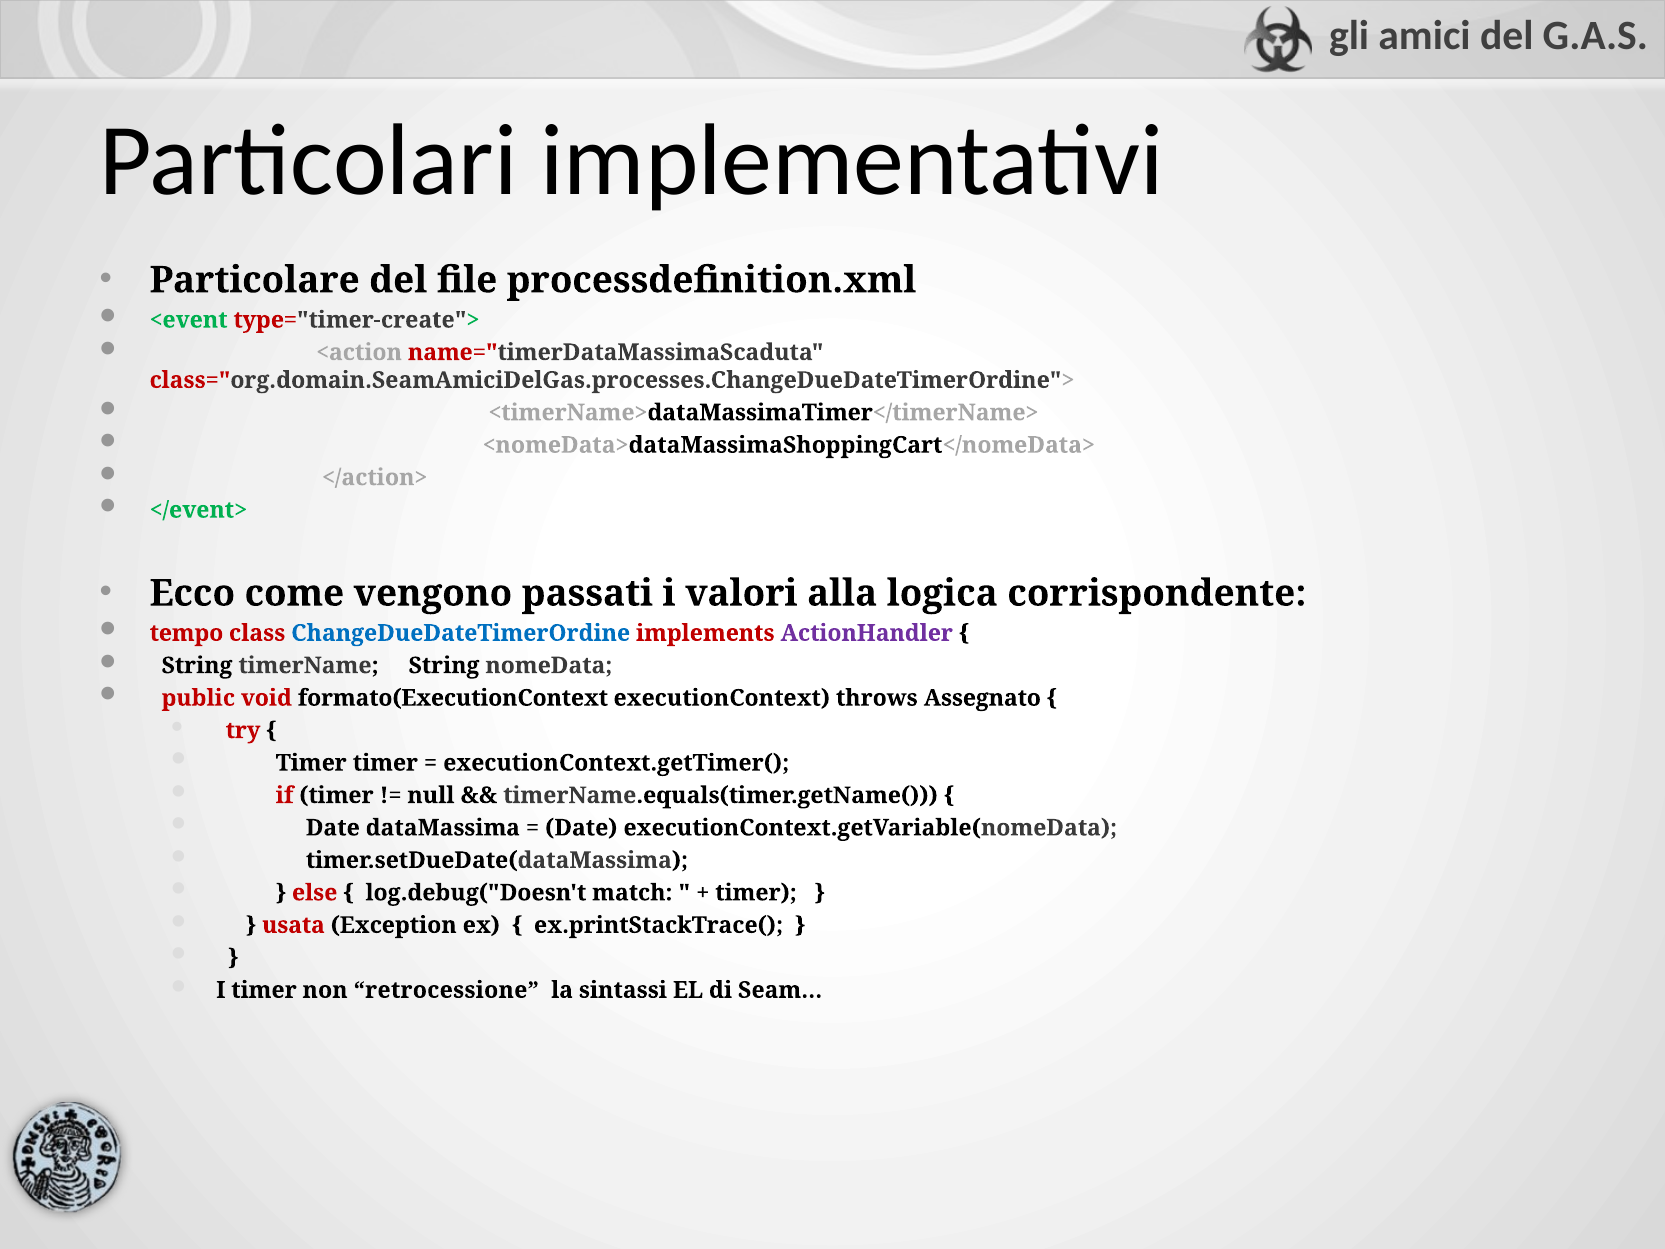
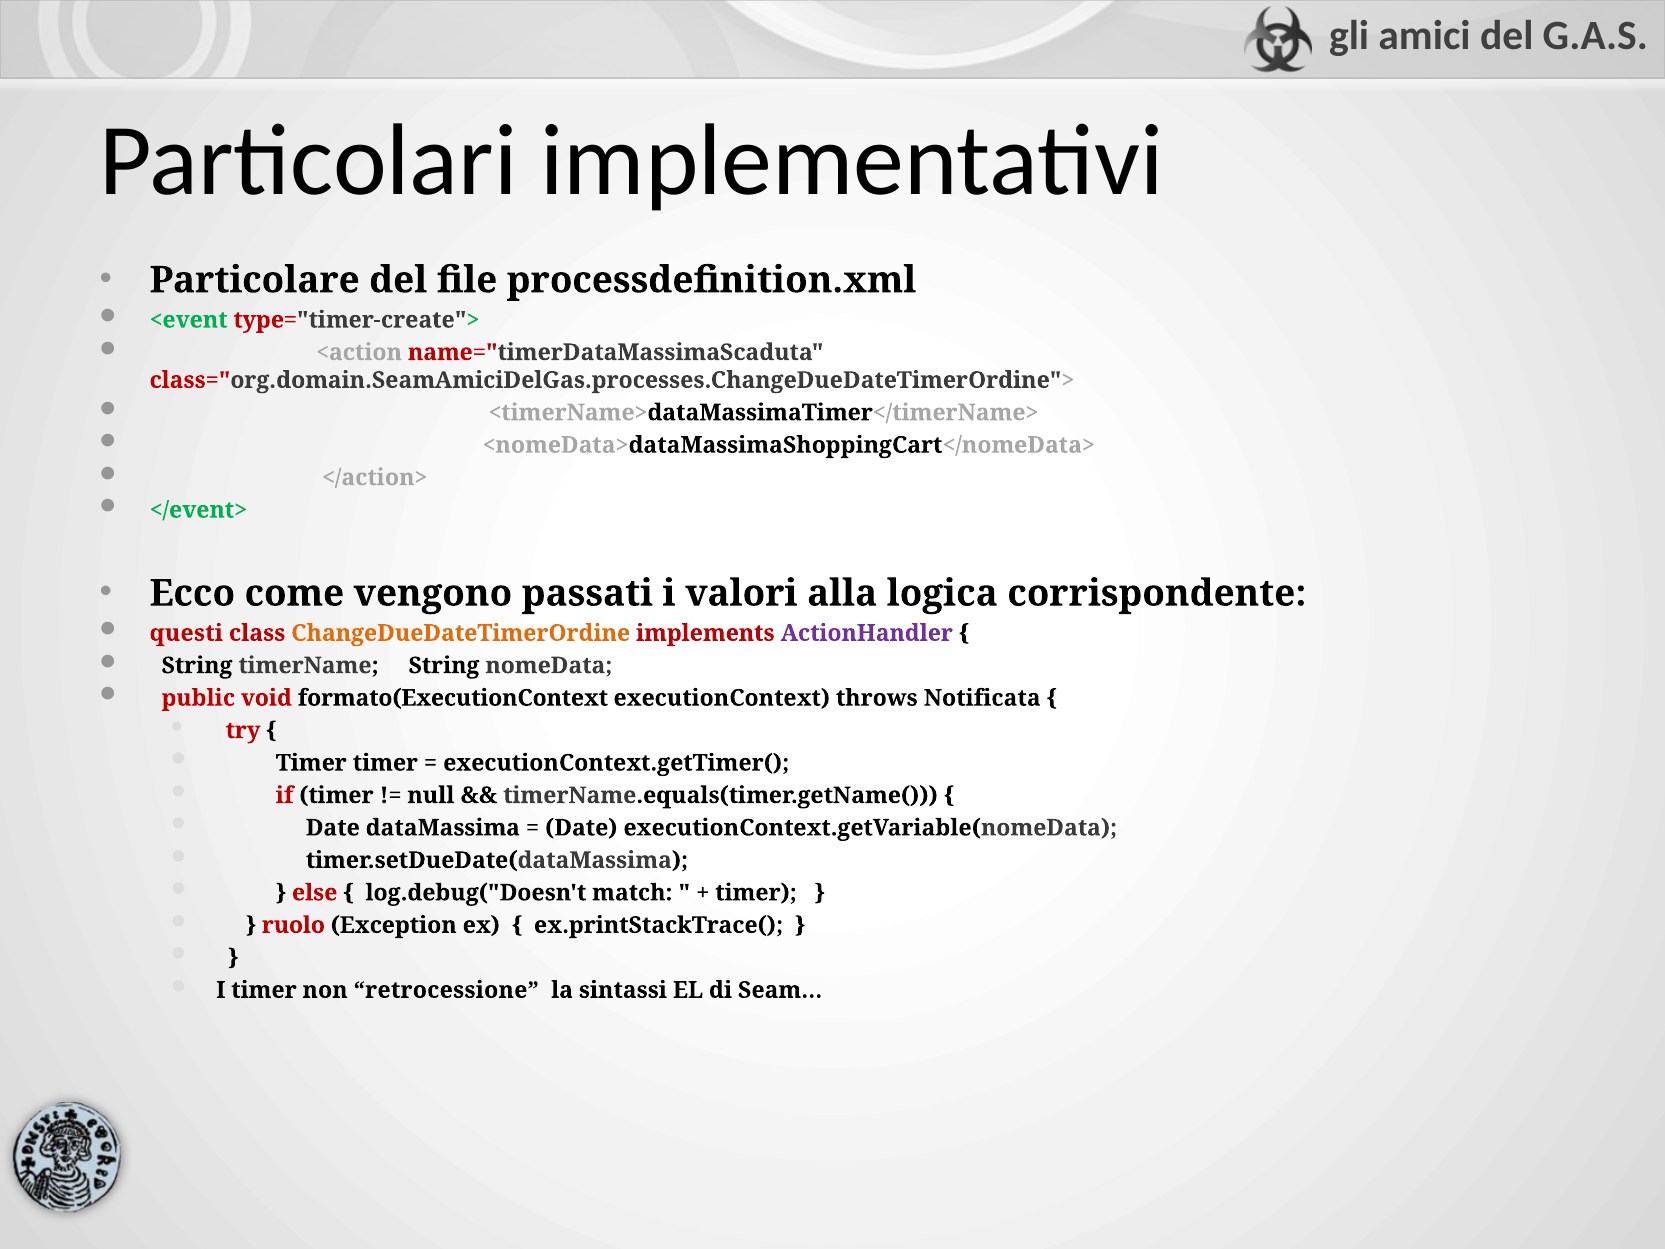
tempo: tempo -> questi
ChangeDueDateTimerOrdine colour: blue -> orange
Assegnato: Assegnato -> Notificata
usata: usata -> ruolo
